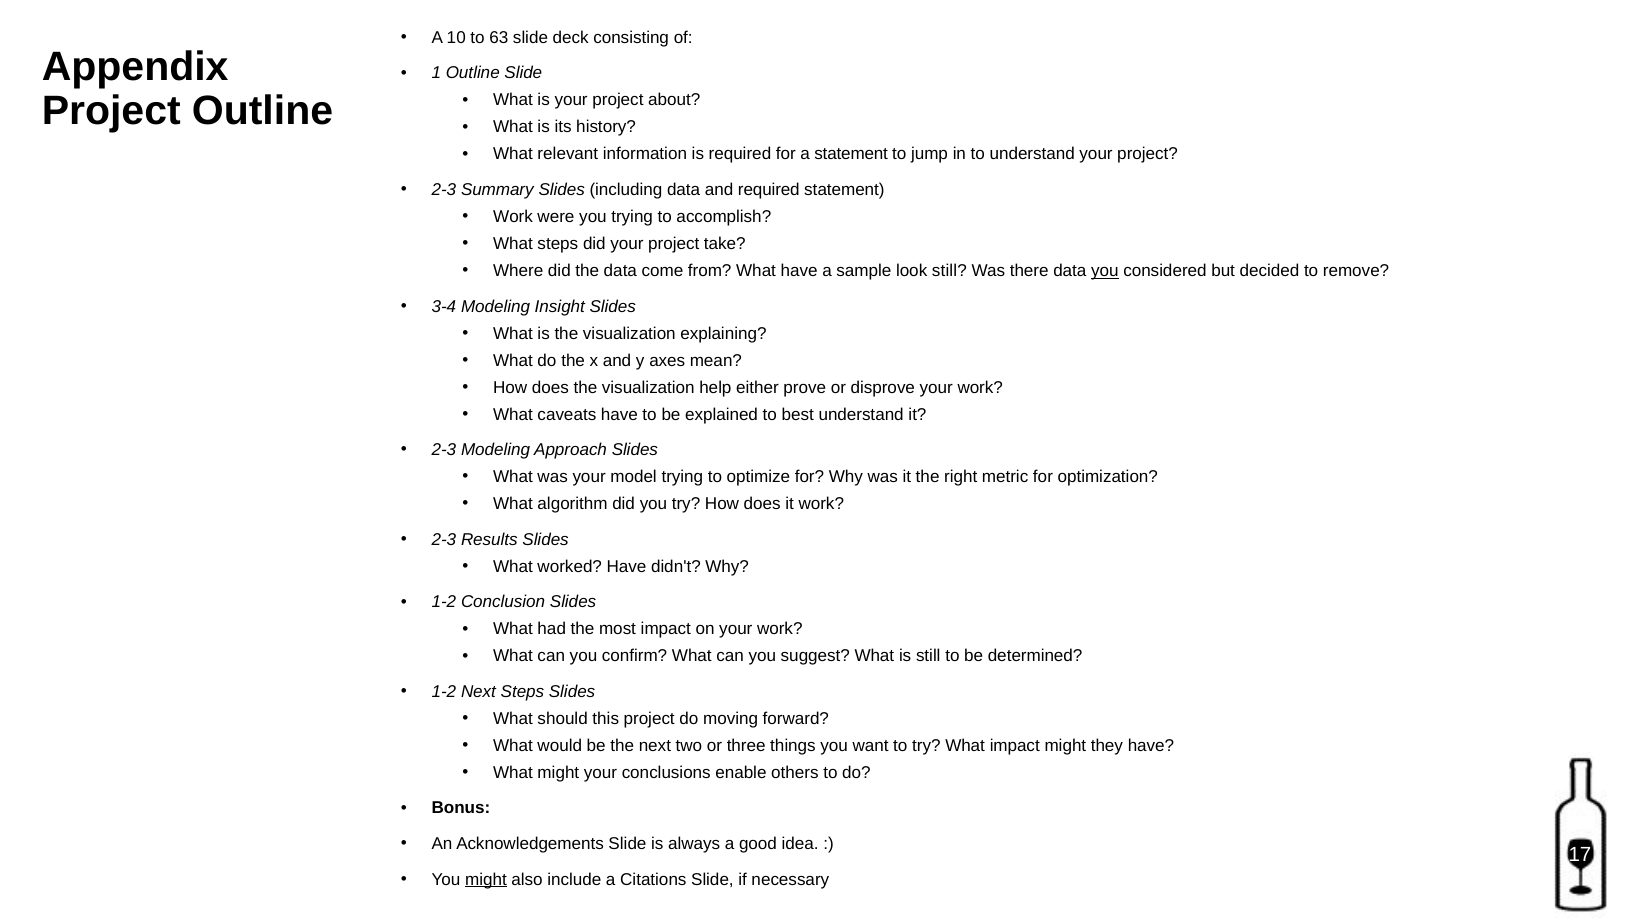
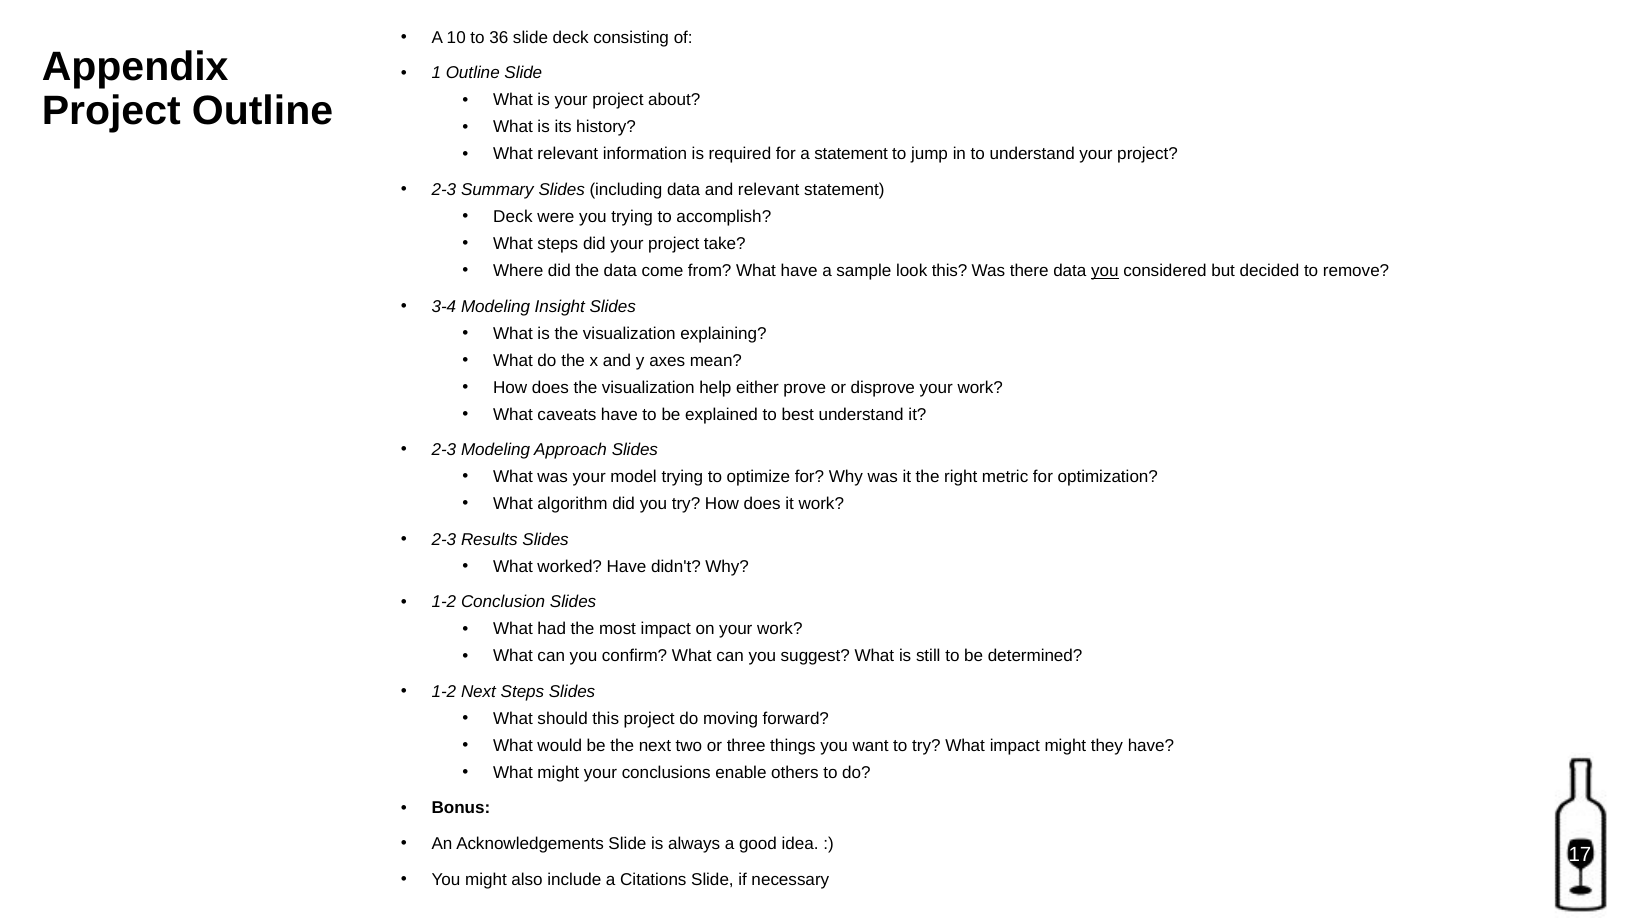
63: 63 -> 36
and required: required -> relevant
Work at (513, 217): Work -> Deck
look still: still -> this
might at (486, 880) underline: present -> none
